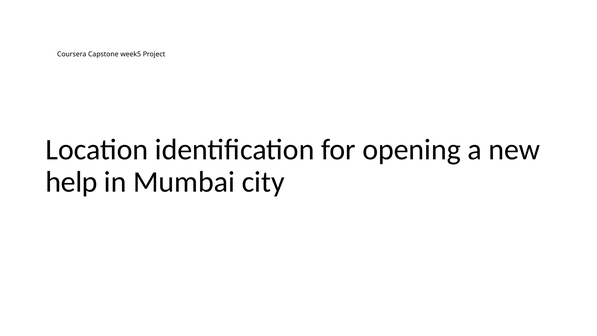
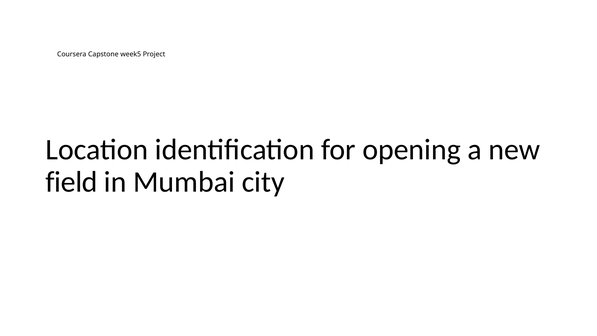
help: help -> field
